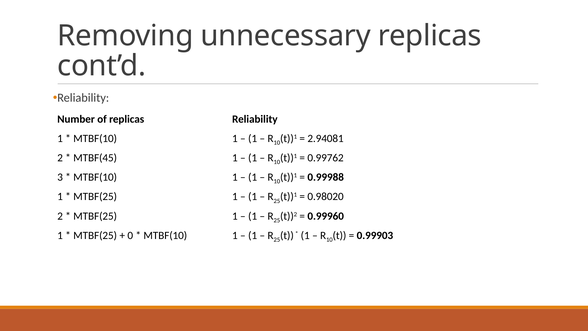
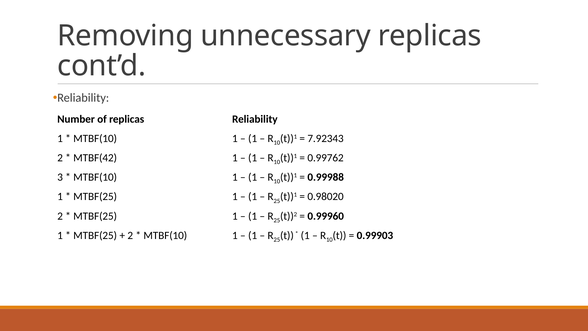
2.94081: 2.94081 -> 7.92343
MTBF(45: MTBF(45 -> MTBF(42
0 at (130, 235): 0 -> 2
